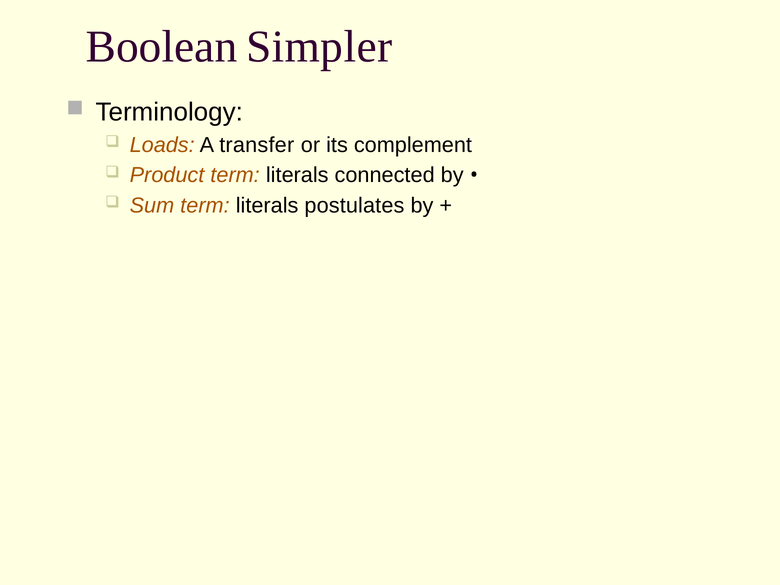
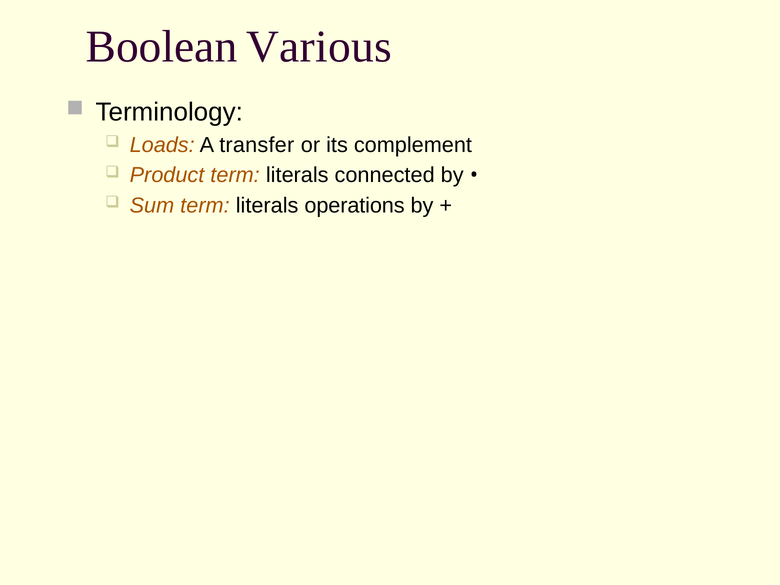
Simpler: Simpler -> Various
postulates: postulates -> operations
